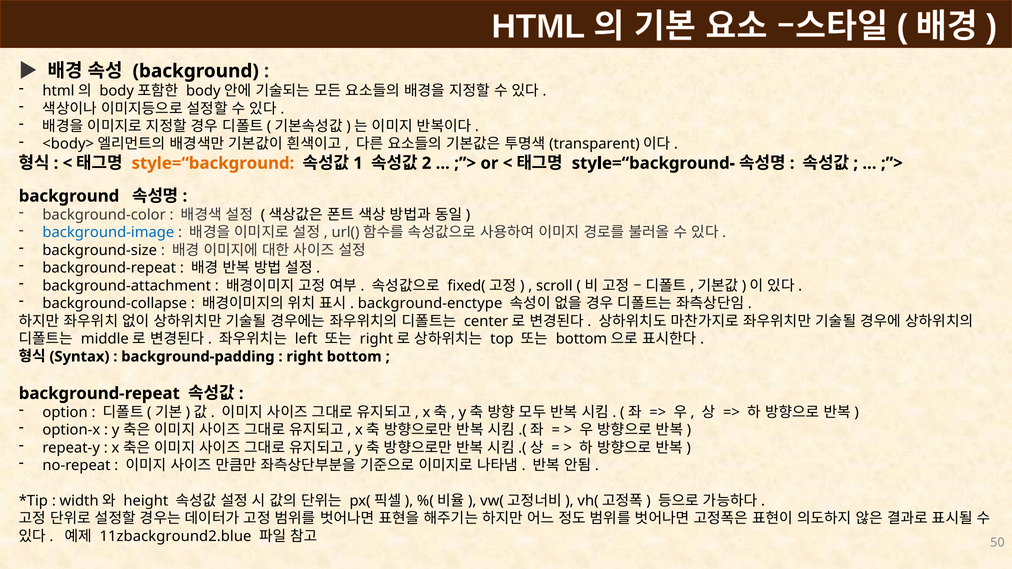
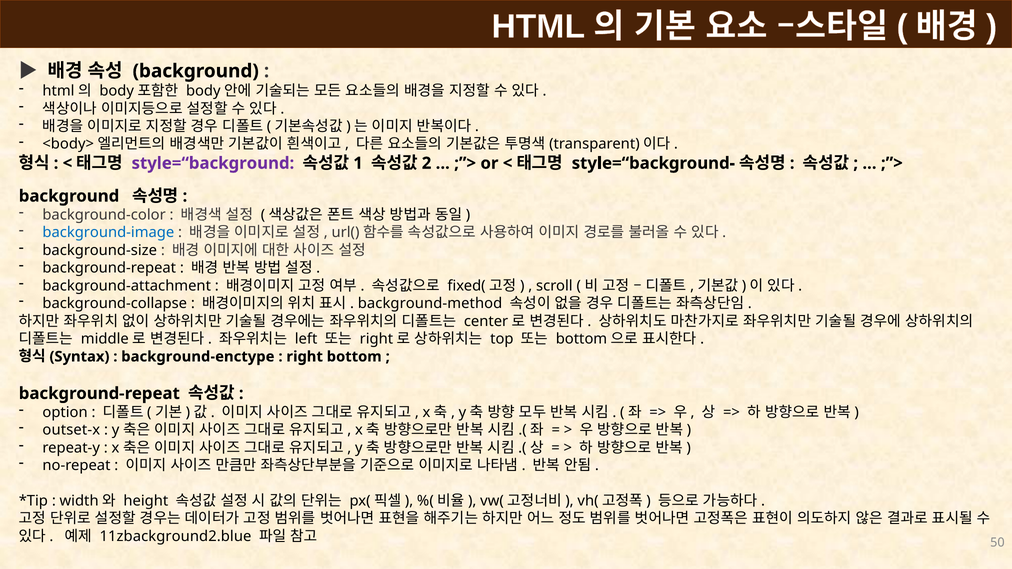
style=“background colour: orange -> purple
background-enctype: background-enctype -> background-method
background-padding: background-padding -> background-enctype
option-x: option-x -> outset-x
